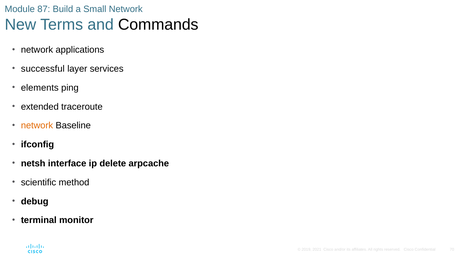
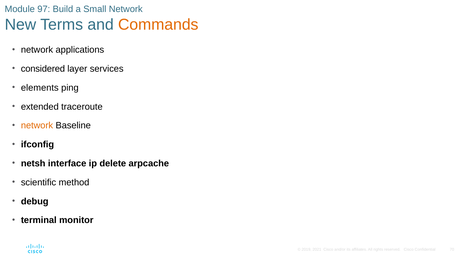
87: 87 -> 97
Commands colour: black -> orange
successful: successful -> considered
